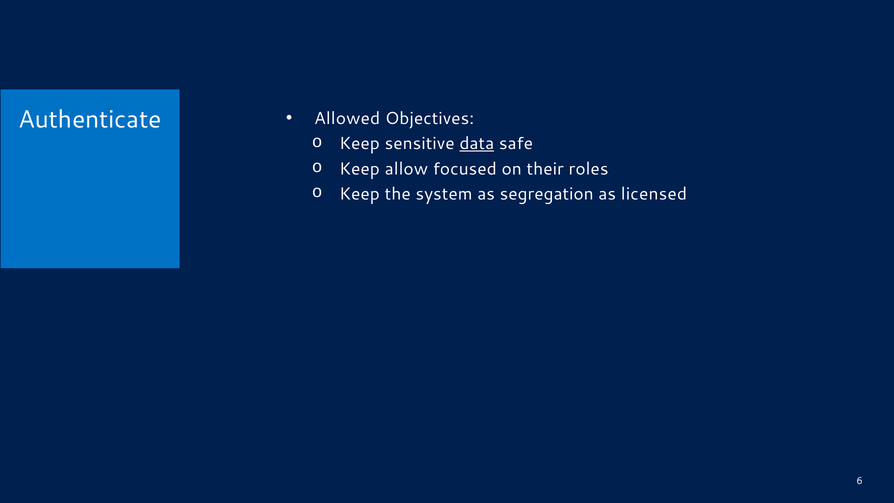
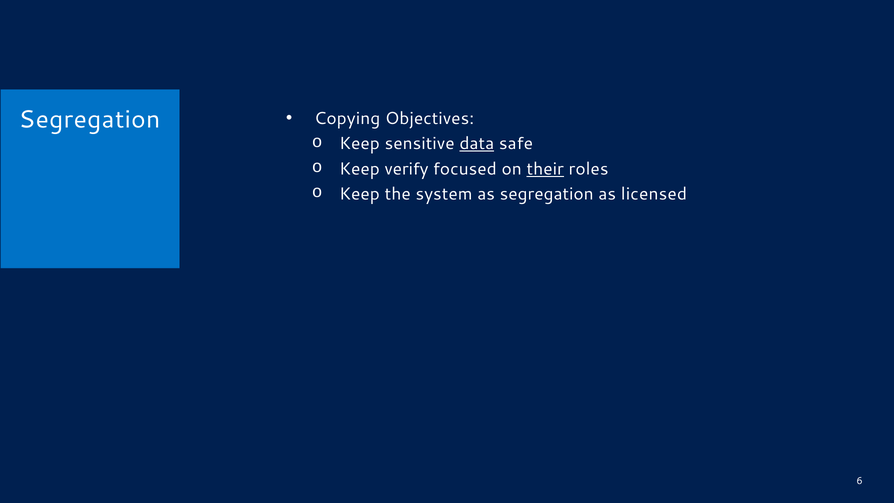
Authenticate at (90, 119): Authenticate -> Segregation
Allowed: Allowed -> Copying
allow: allow -> verify
their underline: none -> present
